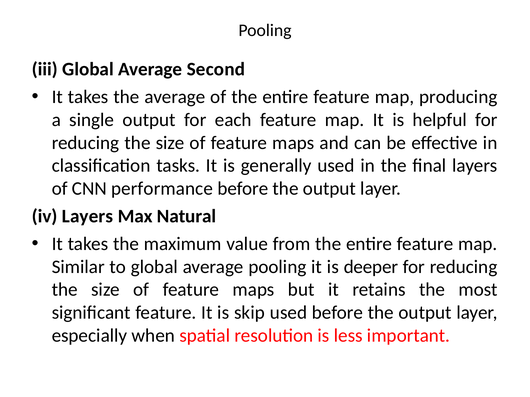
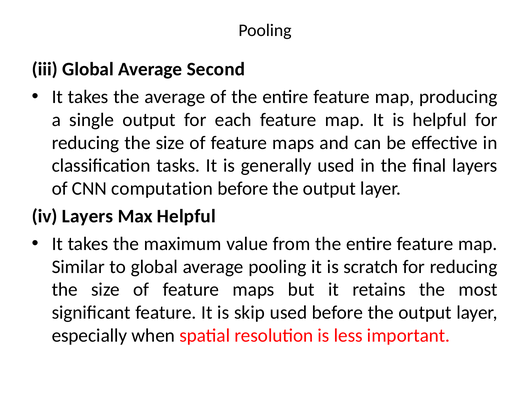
performance: performance -> computation
Max Natural: Natural -> Helpful
deeper: deeper -> scratch
